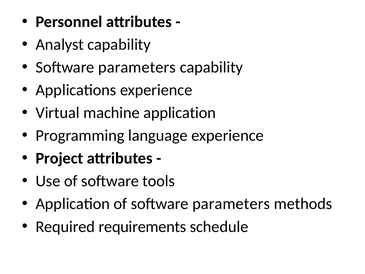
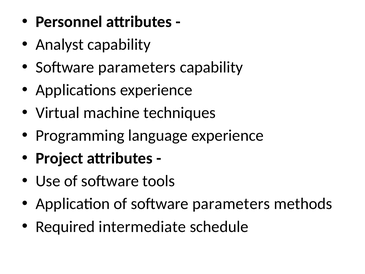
machine application: application -> techniques
requirements: requirements -> intermediate
